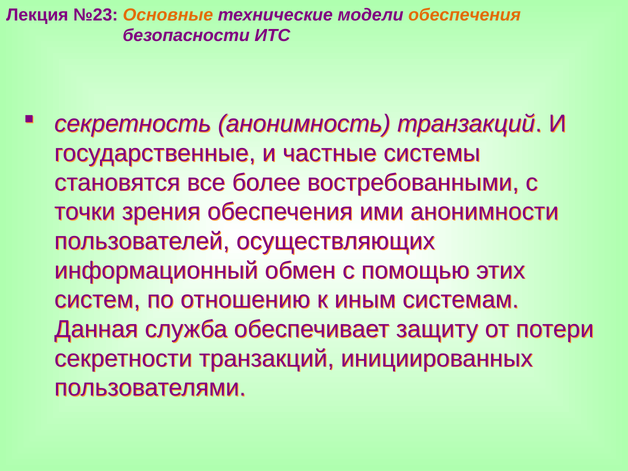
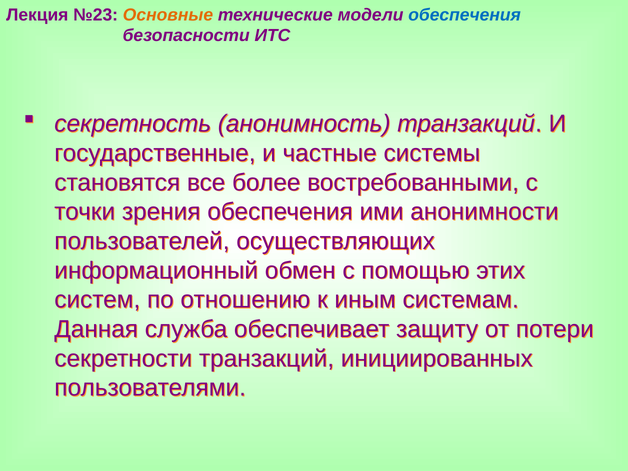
обеспечения at (465, 15) colour: orange -> blue
